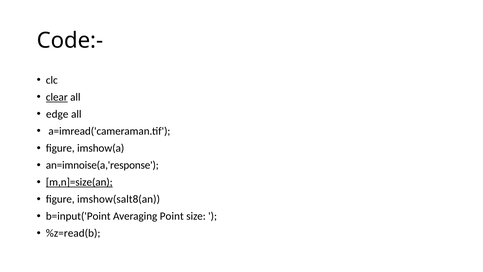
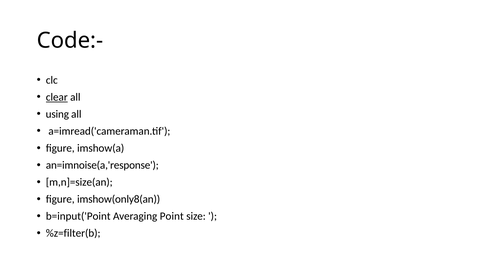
edge: edge -> using
m,n]=size(an underline: present -> none
imshow(salt8(an: imshow(salt8(an -> imshow(only8(an
%z=read(b: %z=read(b -> %z=filter(b
